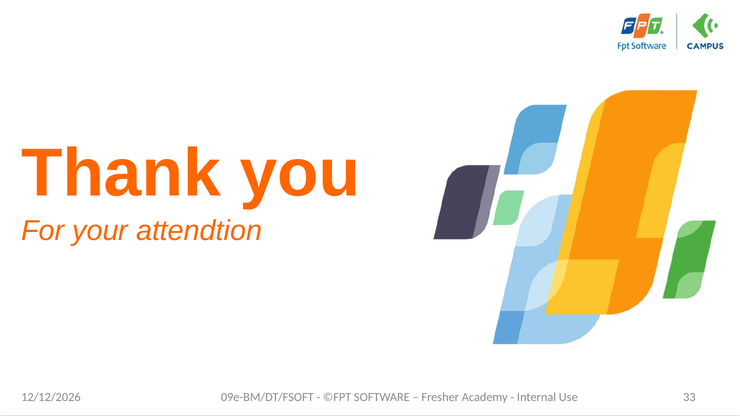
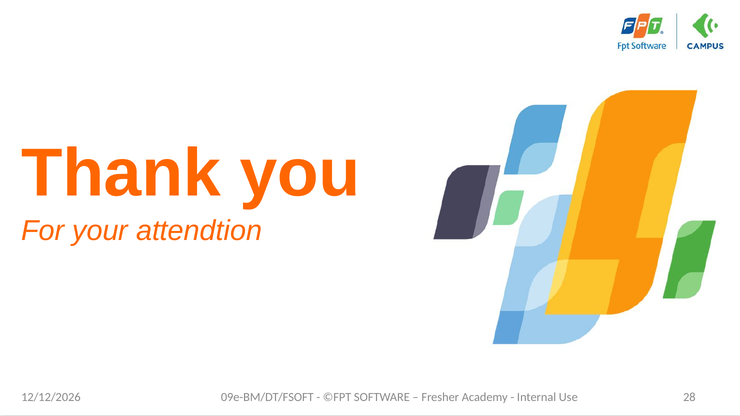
33: 33 -> 28
